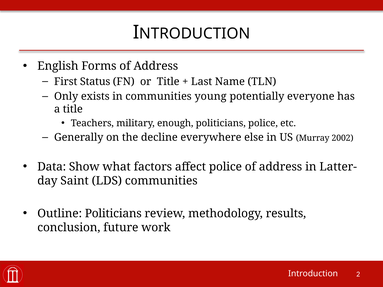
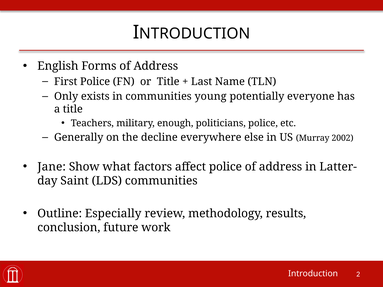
First Status: Status -> Police
Data: Data -> Jane
Outline Politicians: Politicians -> Especially
